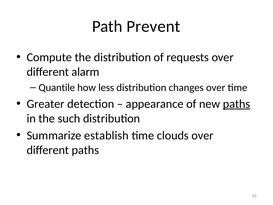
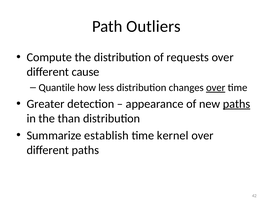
Prevent: Prevent -> Outliers
alarm: alarm -> cause
over at (216, 88) underline: none -> present
such: such -> than
clouds: clouds -> kernel
